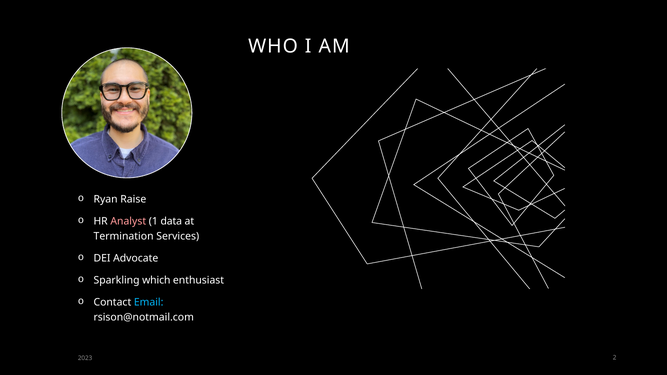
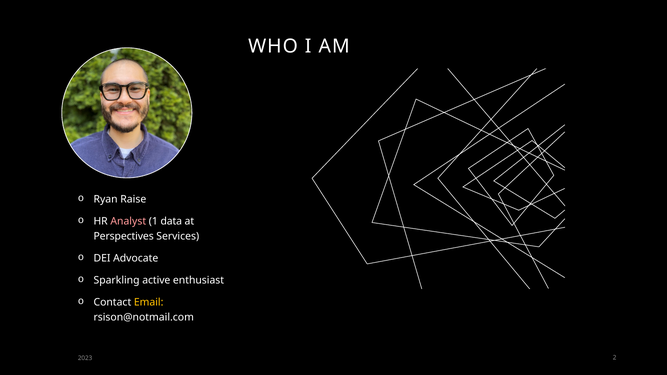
Termination: Termination -> Perspectives
which: which -> active
Email colour: light blue -> yellow
